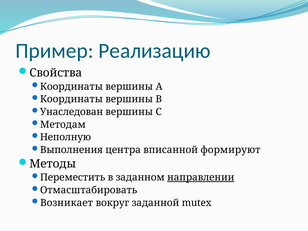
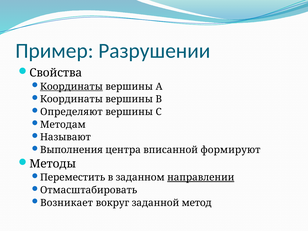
Реализацию: Реализацию -> Разрушении
Координаты at (71, 87) underline: none -> present
Унаследован: Унаследован -> Определяют
Неполную: Неполную -> Называют
mutex: mutex -> метод
